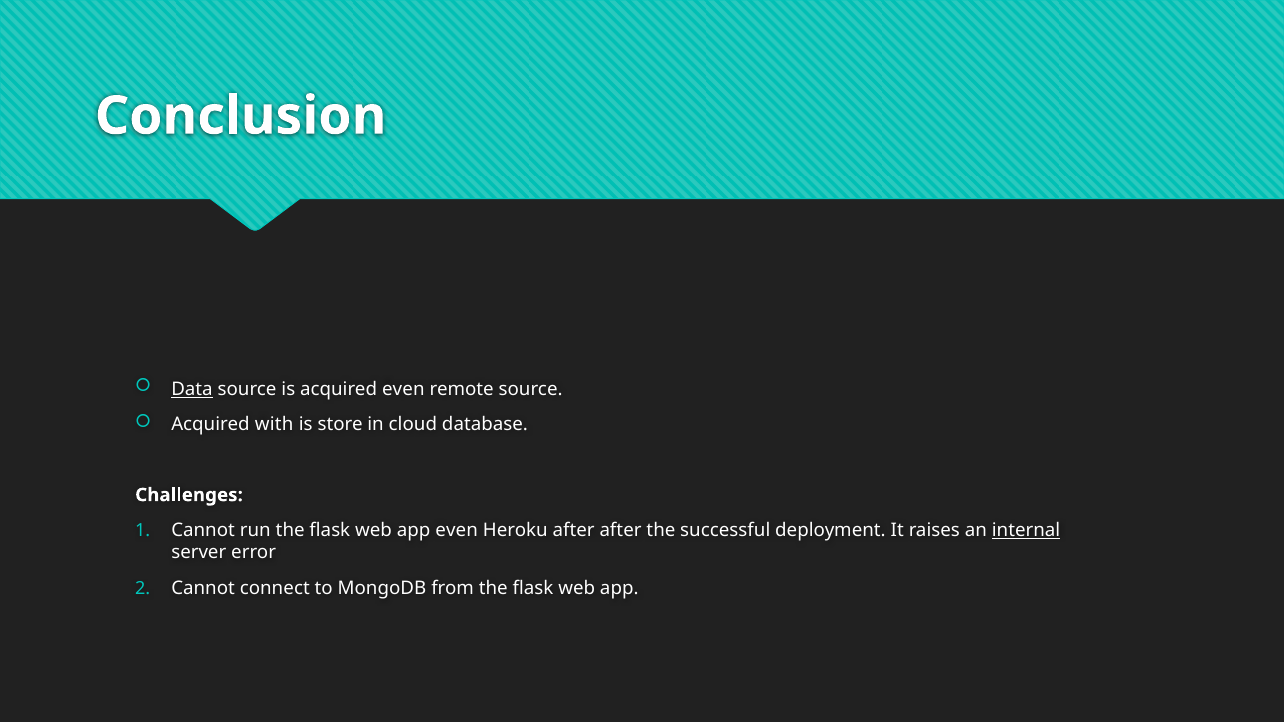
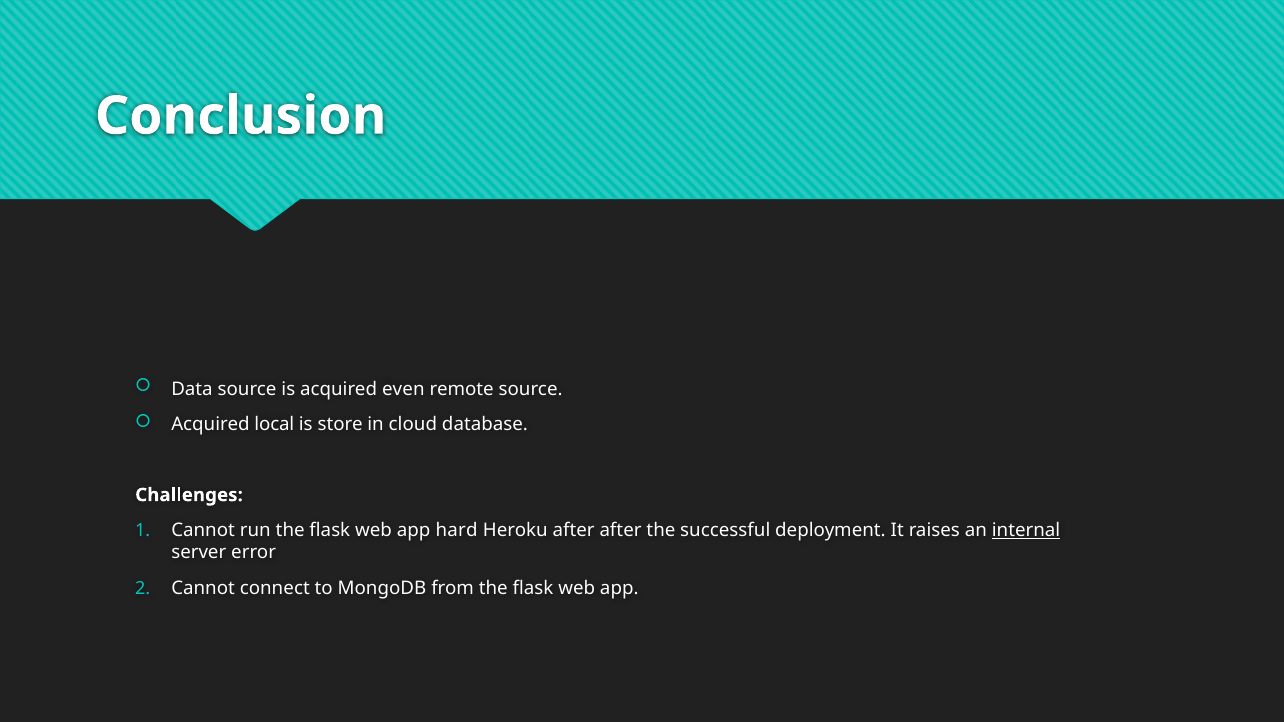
Data underline: present -> none
with: with -> local
app even: even -> hard
